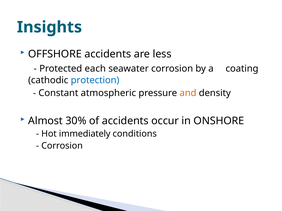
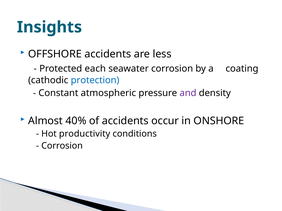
and colour: orange -> purple
30%: 30% -> 40%
immediately: immediately -> productivity
